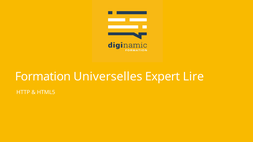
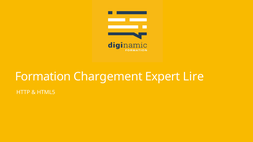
Universelles: Universelles -> Chargement
